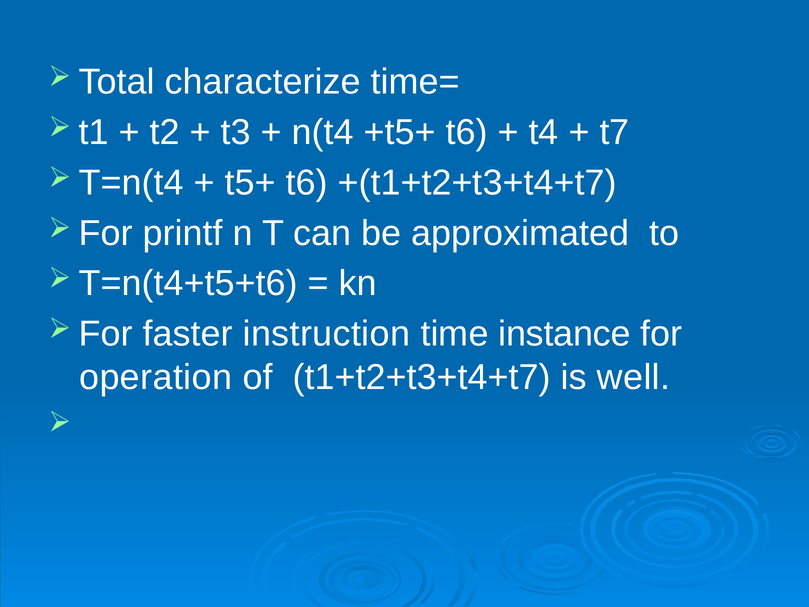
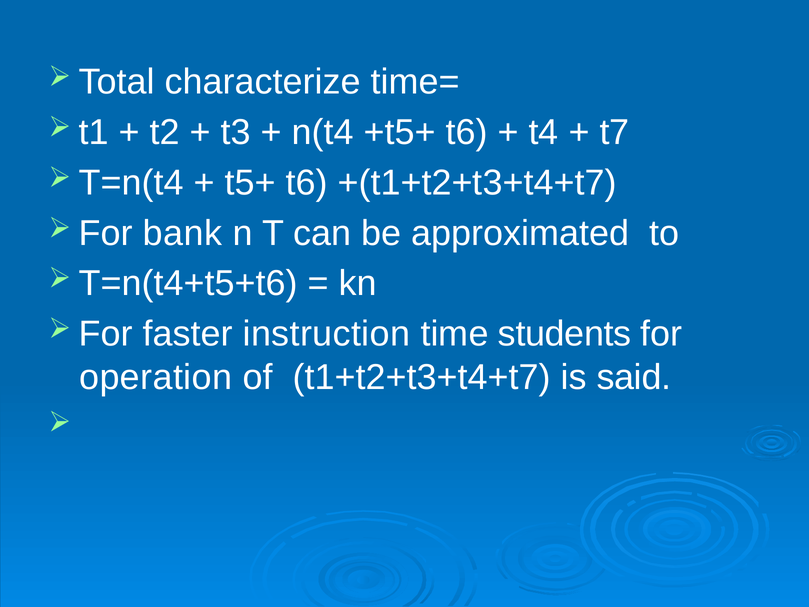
printf: printf -> bank
instance: instance -> students
well: well -> said
